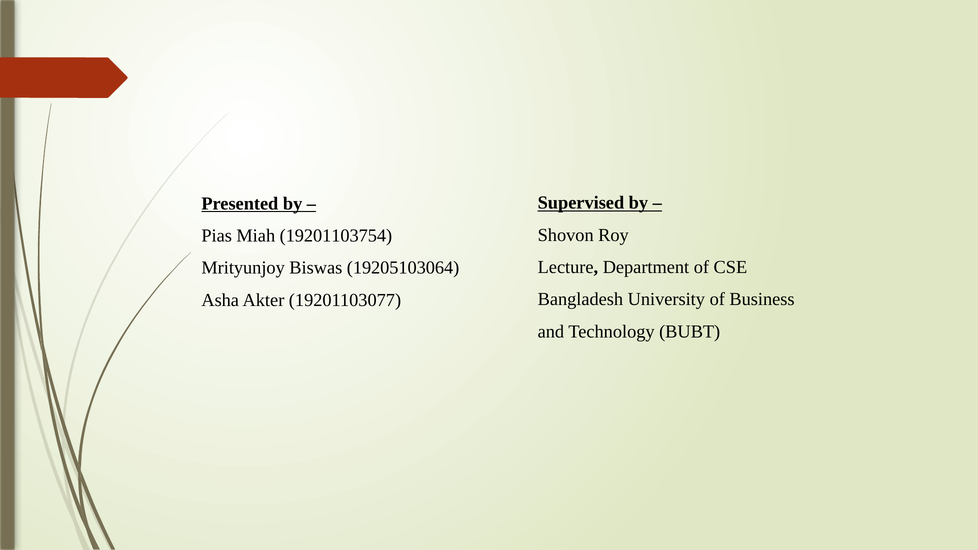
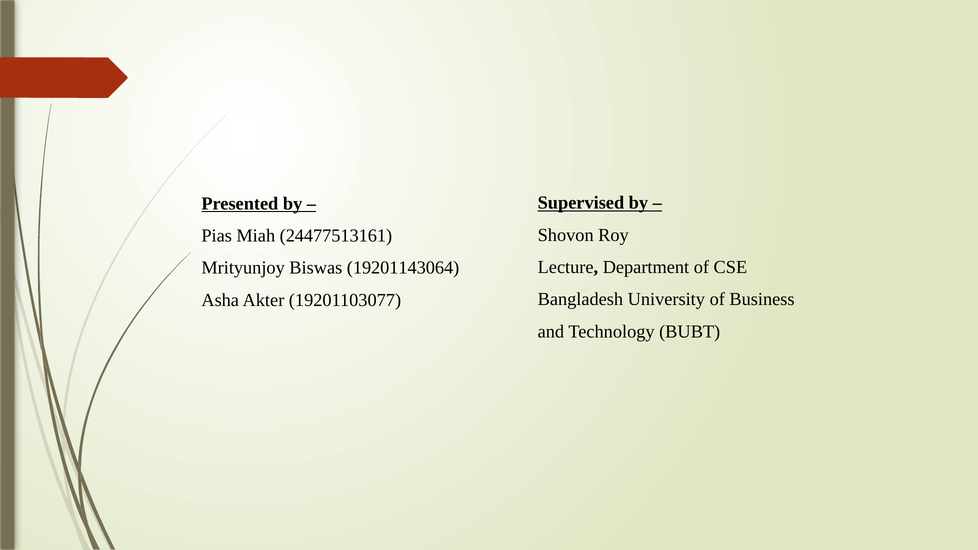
19201103754: 19201103754 -> 24477513161
19205103064: 19205103064 -> 19201143064
